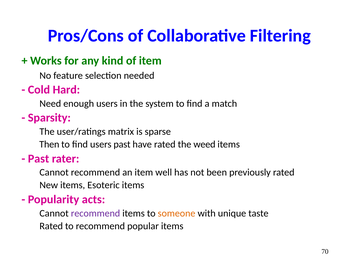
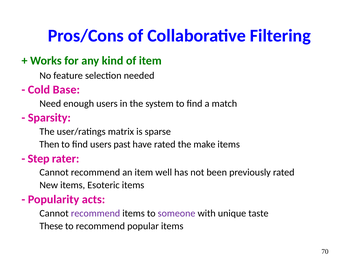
Hard: Hard -> Base
weed: weed -> make
Past at (39, 159): Past -> Step
someone colour: orange -> purple
Rated at (51, 226): Rated -> These
